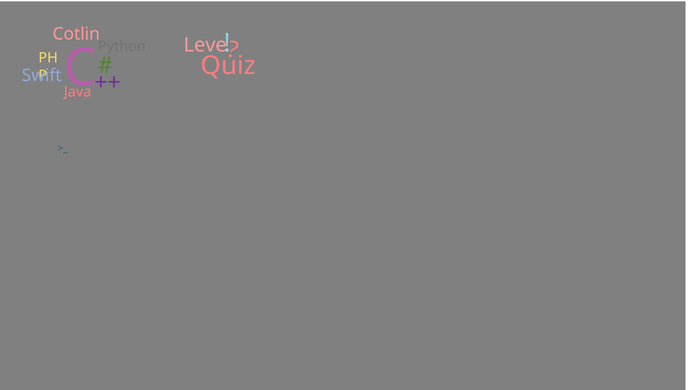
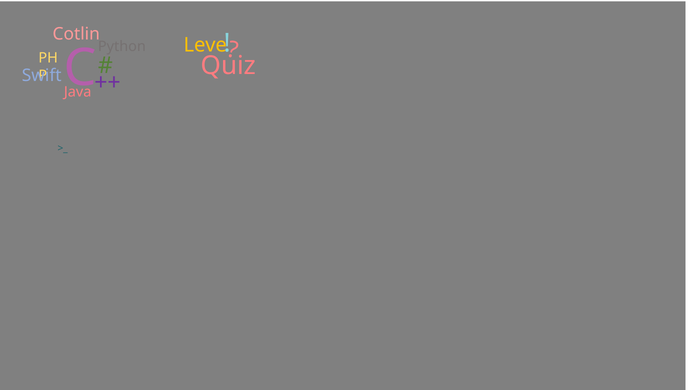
Leve colour: pink -> yellow
